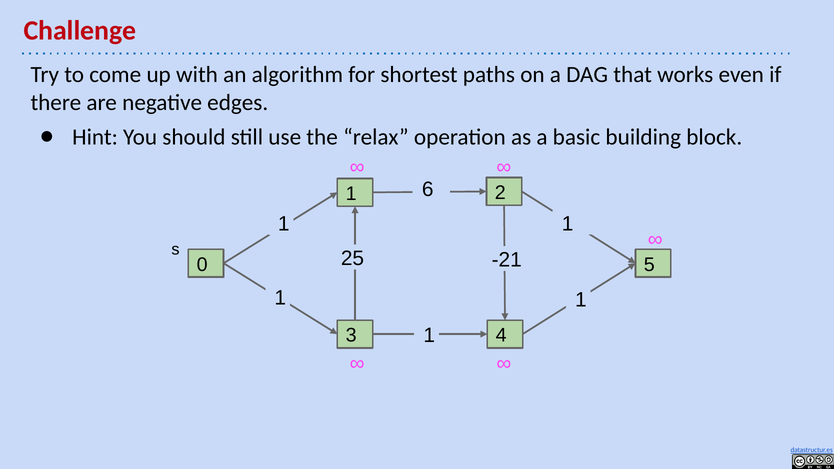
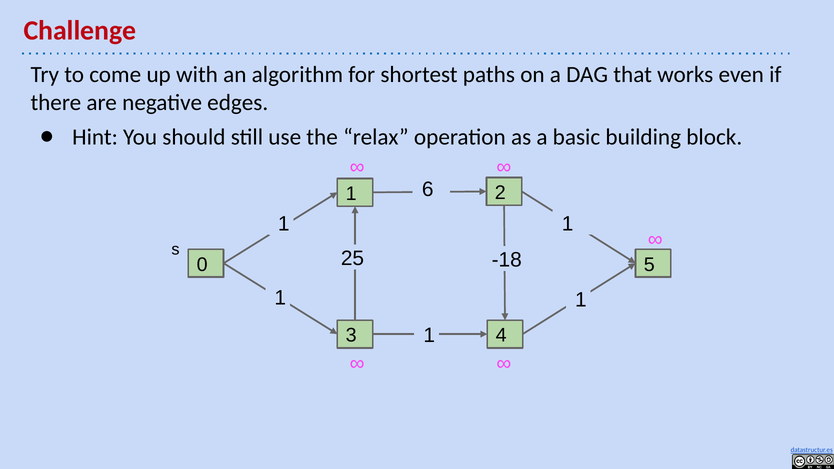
-21: -21 -> -18
